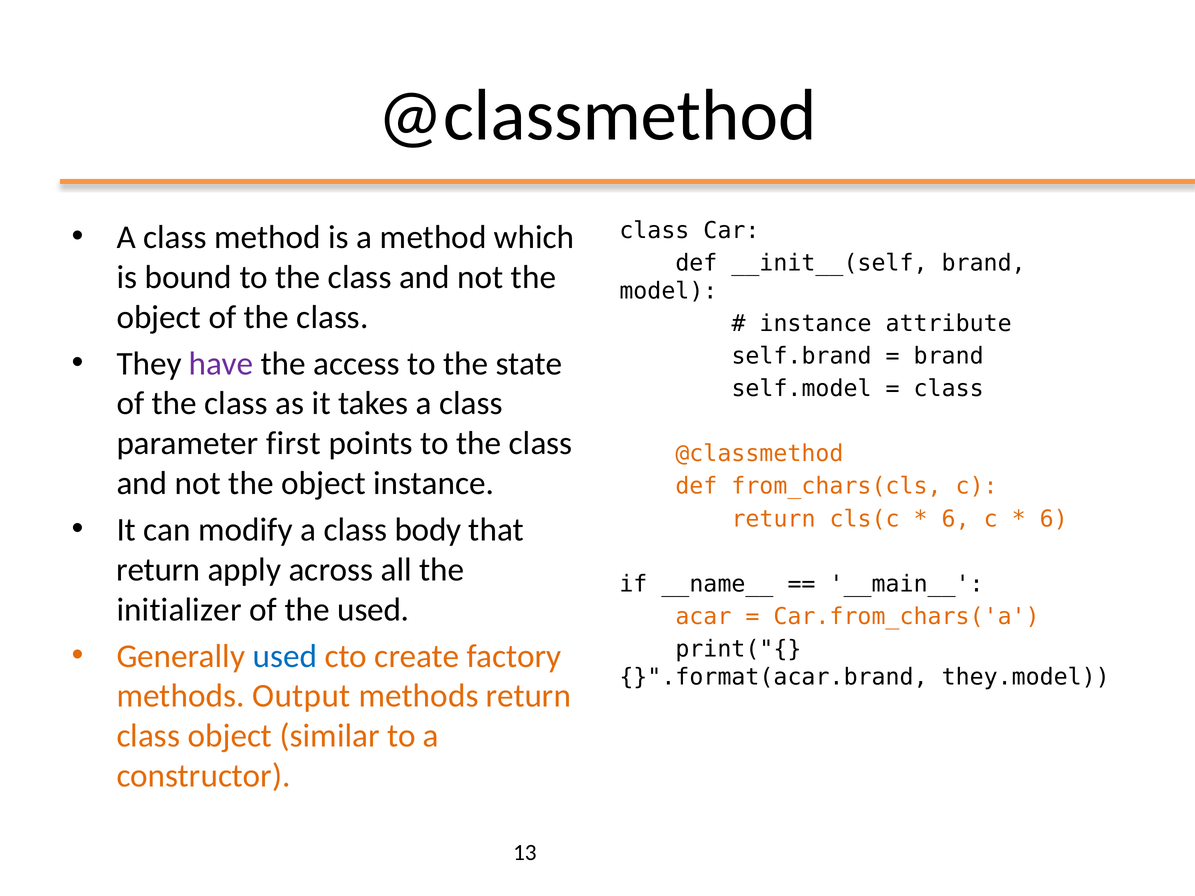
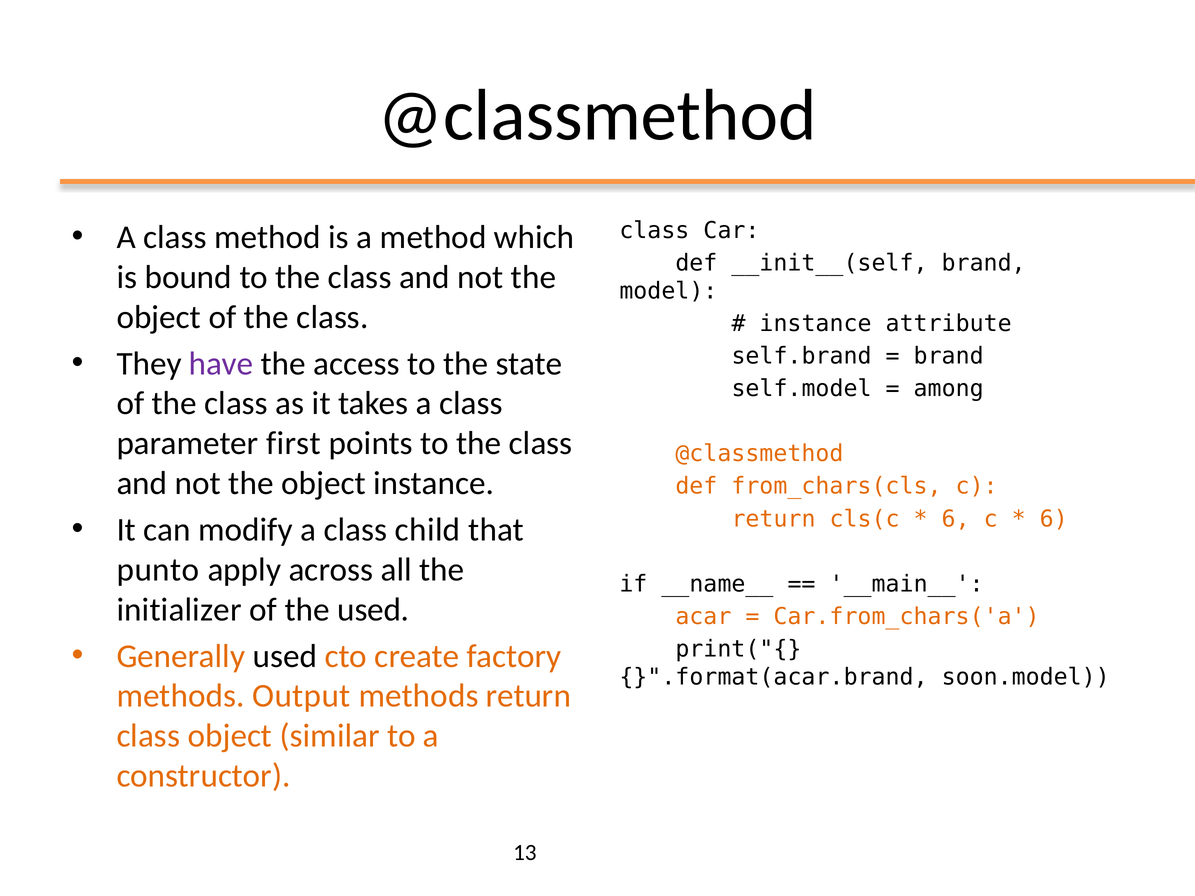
class at (949, 389): class -> among
body: body -> child
return at (158, 570): return -> punto
used at (285, 656) colour: blue -> black
they.model: they.model -> soon.model
